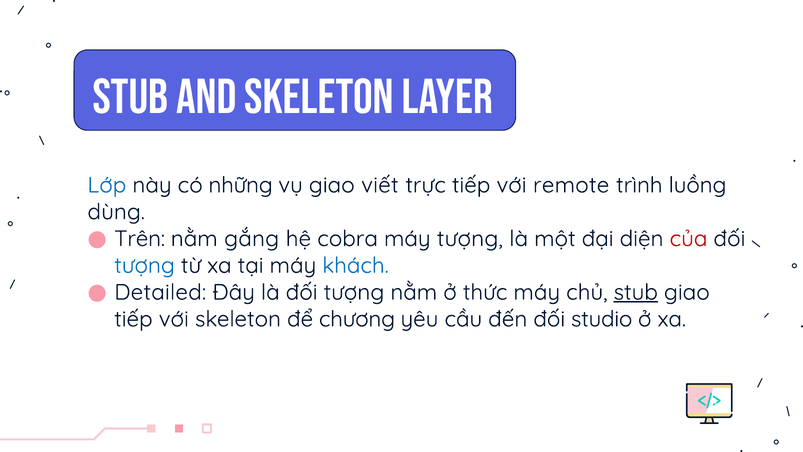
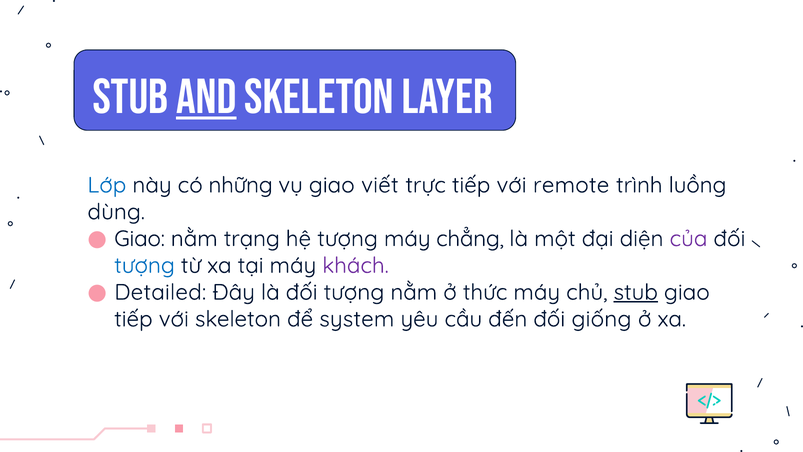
and underline: none -> present
Trên at (140, 239): Trên -> Giao
gắng: gắng -> trạng
hệ cobra: cobra -> tượng
máy tượng: tượng -> chẳng
của colour: red -> purple
khách colour: blue -> purple
chương: chương -> system
studio: studio -> giống
